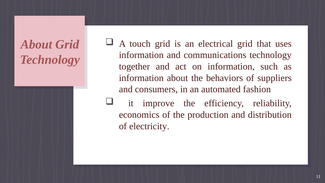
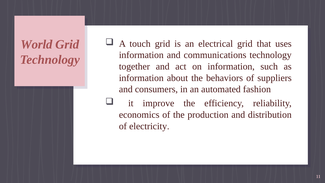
About at (36, 45): About -> World
